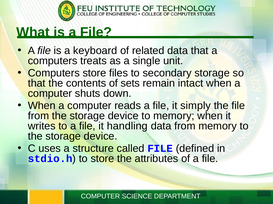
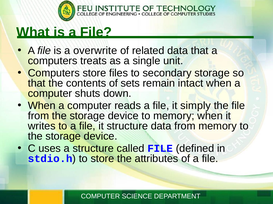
keyboard: keyboard -> overwrite
it handling: handling -> structure
